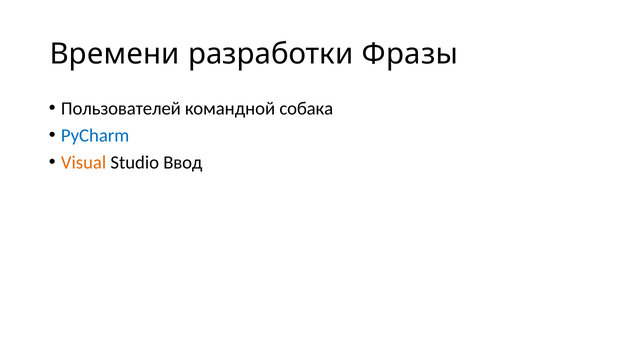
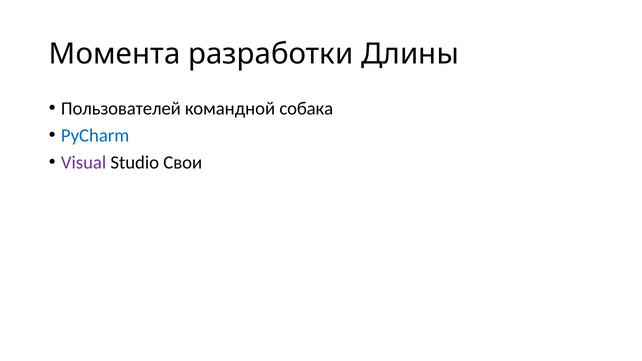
Времени: Времени -> Момента
Фразы: Фразы -> Длины
Visual colour: orange -> purple
Ввод: Ввод -> Свои
